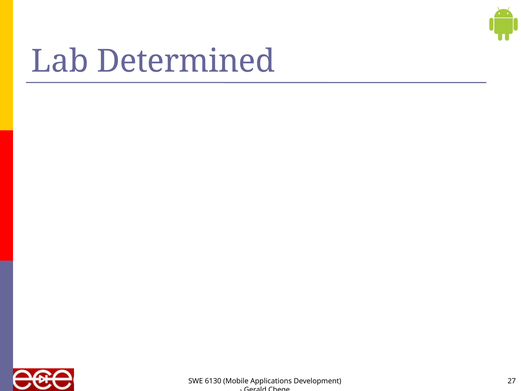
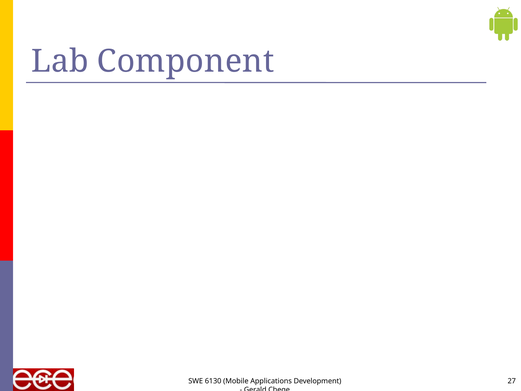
Determined: Determined -> Component
